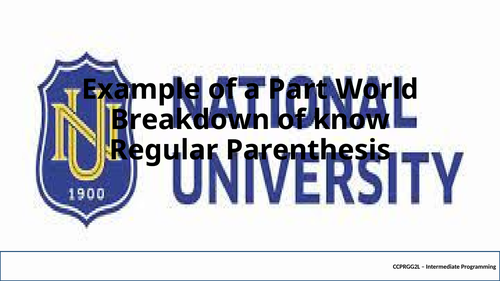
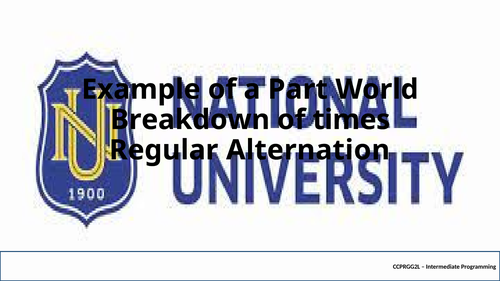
know: know -> times
Parenthesis: Parenthesis -> Alternation
